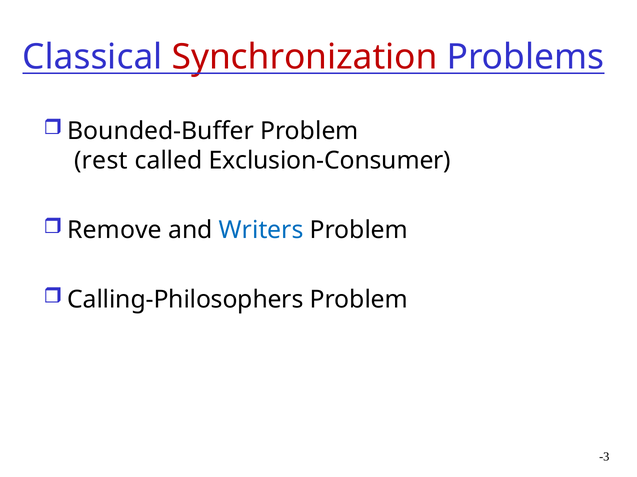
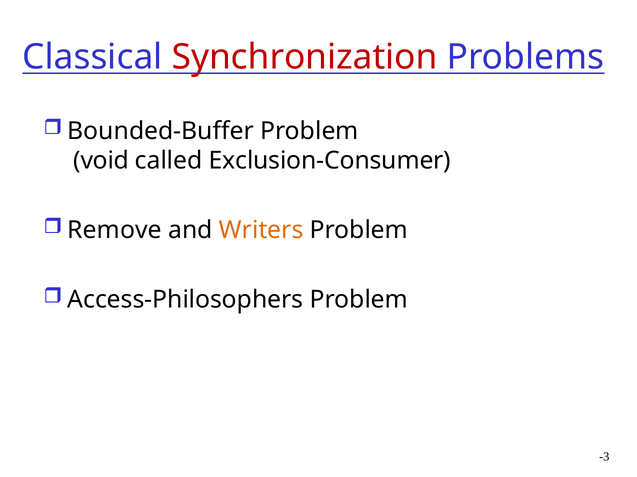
rest: rest -> void
Writers colour: blue -> orange
Calling-Philosophers: Calling-Philosophers -> Access-Philosophers
